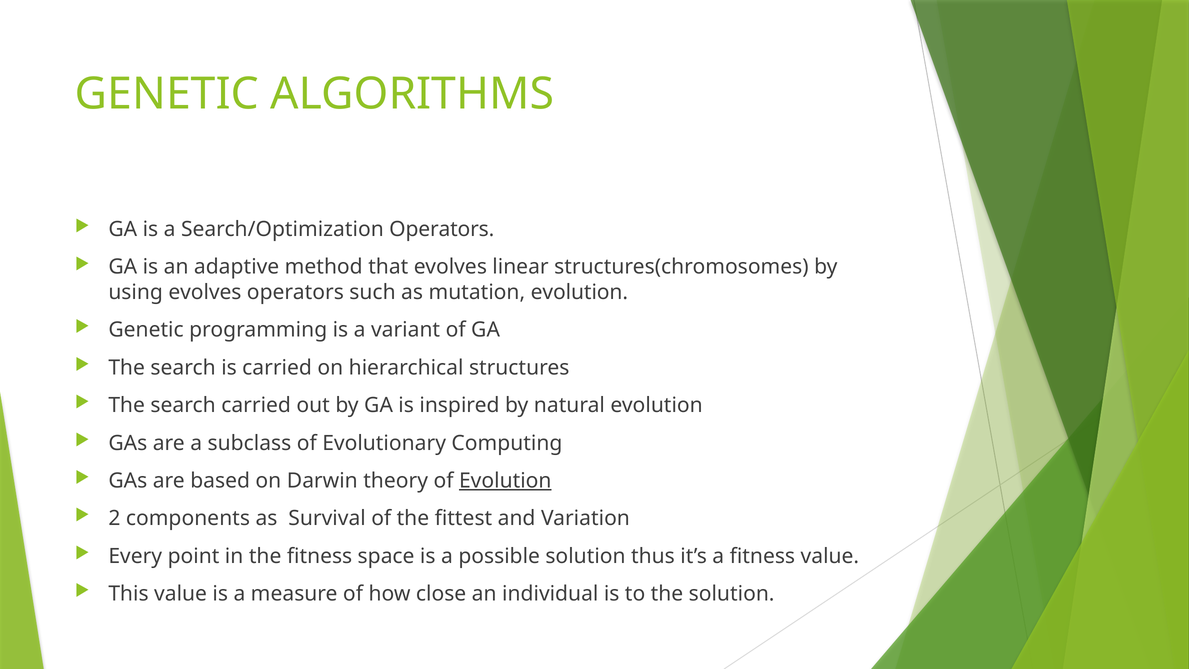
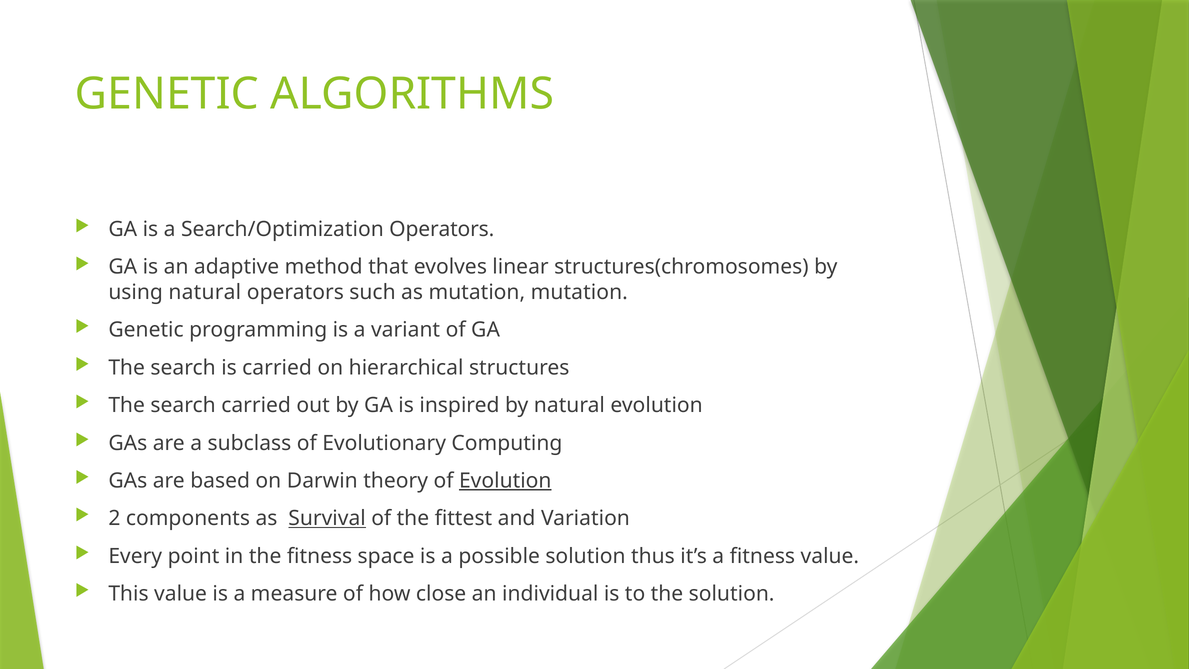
using evolves: evolves -> natural
mutation evolution: evolution -> mutation
Survival underline: none -> present
